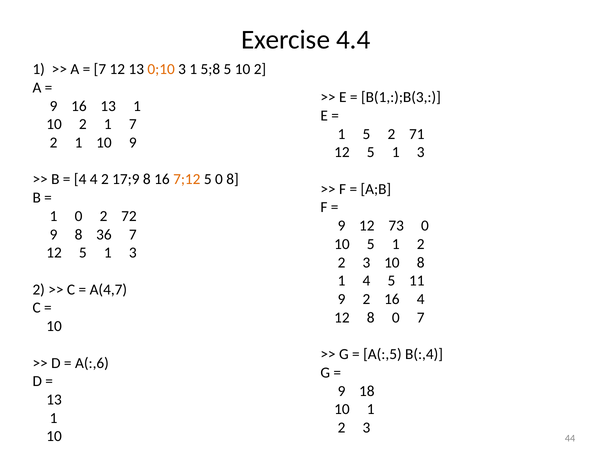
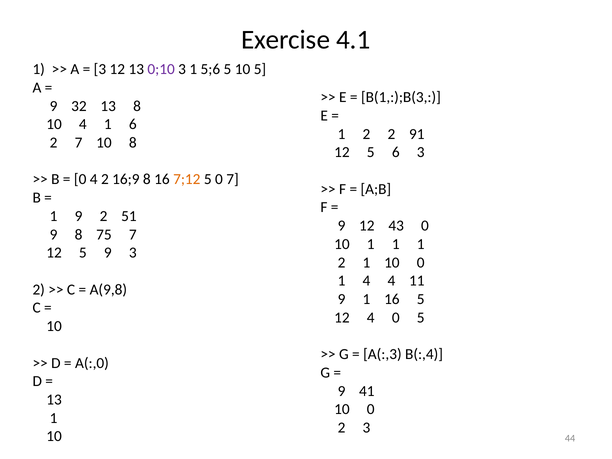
4.4: 4.4 -> 4.1
7 at (100, 69): 7 -> 3
0;10 colour: orange -> purple
5;8: 5;8 -> 5;6
5 10 2: 2 -> 5
9 16: 16 -> 32
1 at (137, 106): 1 -> 8
2 at (83, 124): 2 -> 4
1 7: 7 -> 6
5 at (366, 134): 5 -> 2
71: 71 -> 91
1 at (79, 143): 1 -> 7
10 9: 9 -> 8
1 at (396, 152): 1 -> 6
4 at (80, 179): 4 -> 0
17;9: 17;9 -> 16;9
0 8: 8 -> 7
1 0: 0 -> 9
72: 72 -> 51
73: 73 -> 43
36: 36 -> 75
10 5: 5 -> 1
2 at (421, 244): 2 -> 1
1 at (108, 253): 1 -> 9
3 at (366, 262): 3 -> 1
8 at (421, 262): 8 -> 0
4 5: 5 -> 4
A(4,7: A(4,7 -> A(9,8
9 2: 2 -> 1
16 4: 4 -> 5
12 8: 8 -> 4
0 7: 7 -> 5
A(:,5: A(:,5 -> A(:,3
A(:,6: A(:,6 -> A(:,0
18: 18 -> 41
1 at (371, 409): 1 -> 0
